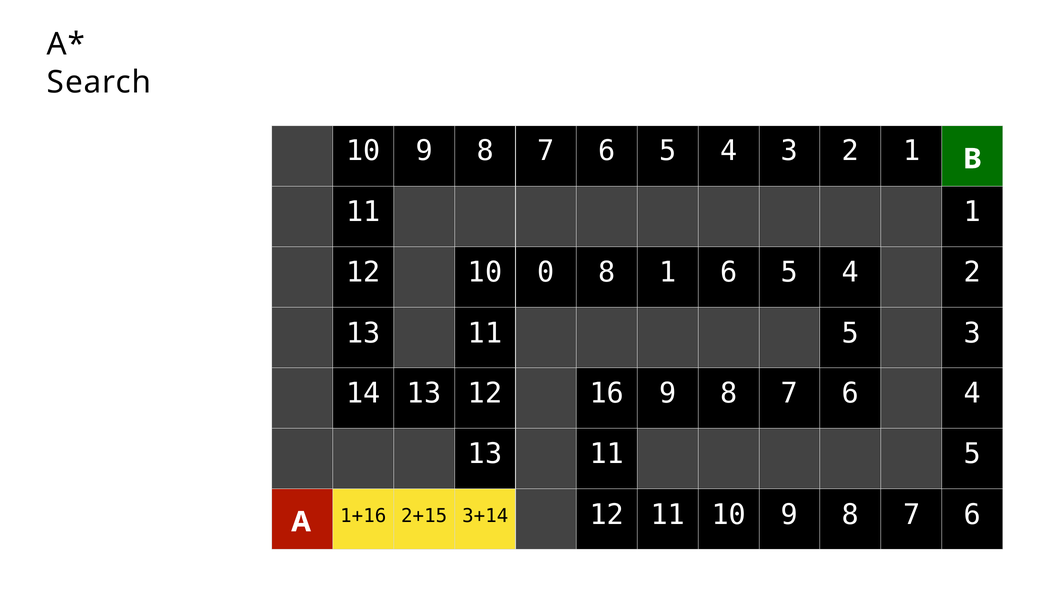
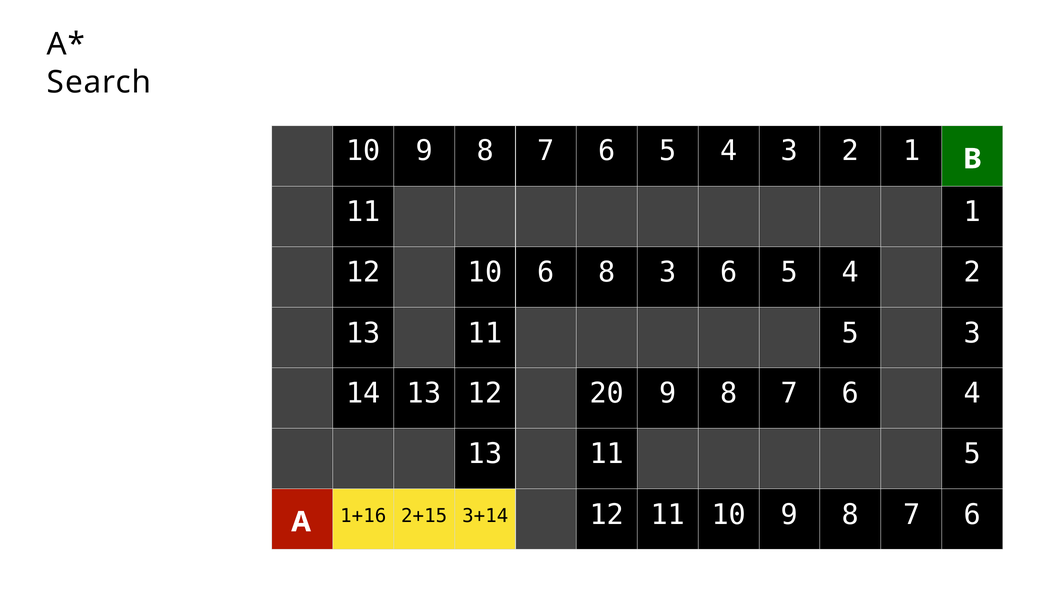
10 0: 0 -> 6
8 1: 1 -> 3
16: 16 -> 20
